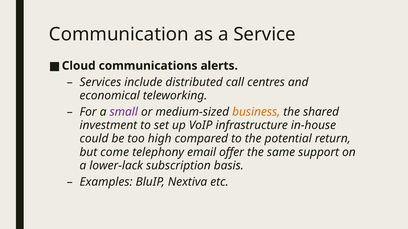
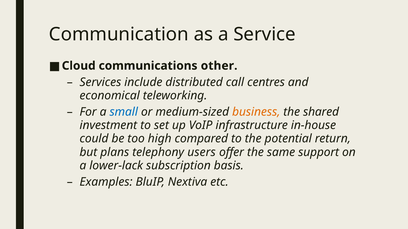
alerts: alerts -> other
small colour: purple -> blue
come: come -> plans
email: email -> users
